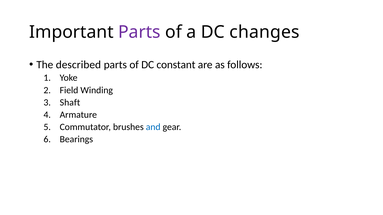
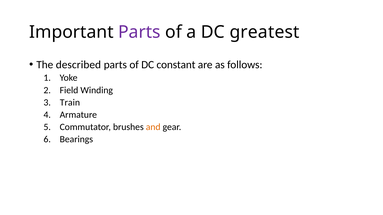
changes: changes -> greatest
Shaft: Shaft -> Train
and colour: blue -> orange
